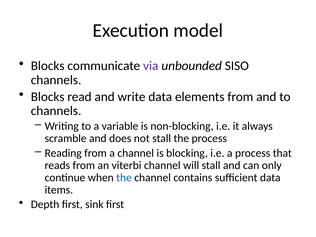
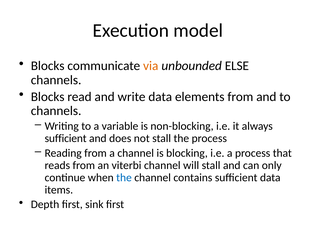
via colour: purple -> orange
SISO: SISO -> ELSE
scramble at (66, 138): scramble -> sufficient
